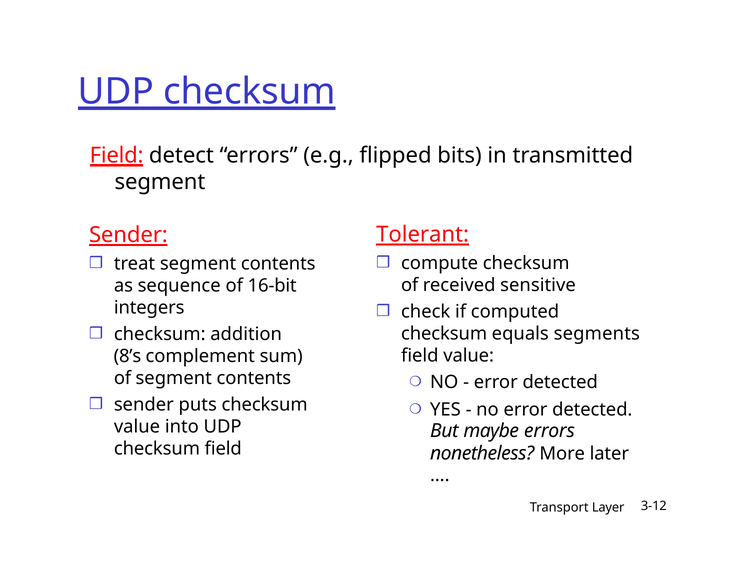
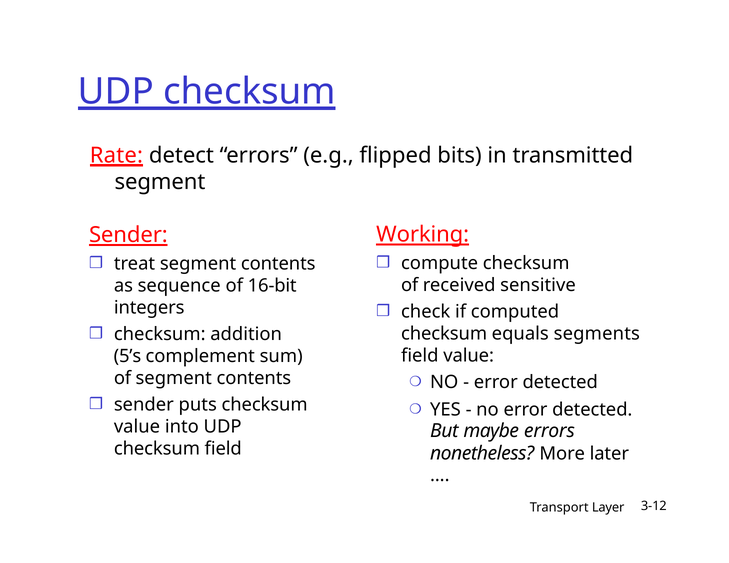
Field at (117, 155): Field -> Rate
Tolerant: Tolerant -> Working
8’s: 8’s -> 5’s
